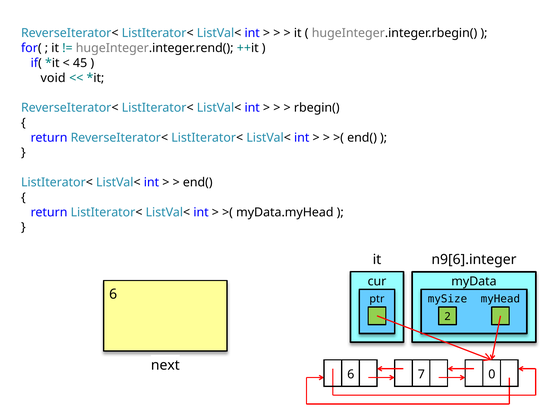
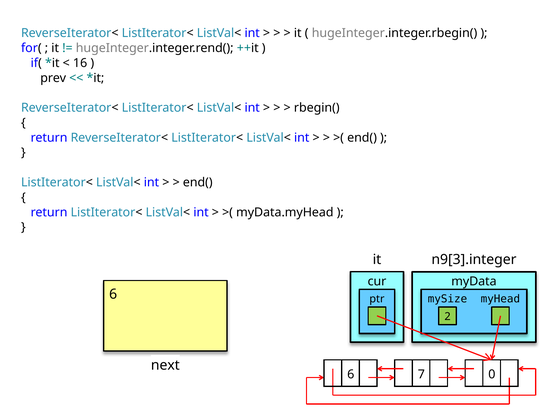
45: 45 -> 16
void: void -> prev
n9[6].integer: n9[6].integer -> n9[3].integer
